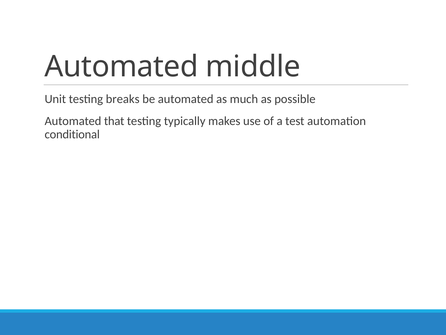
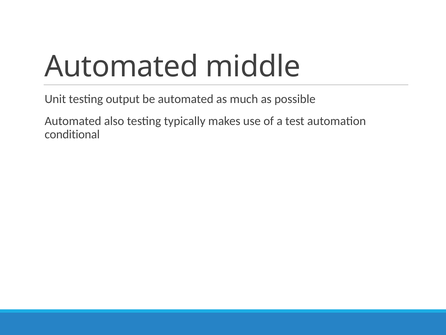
breaks: breaks -> output
that: that -> also
